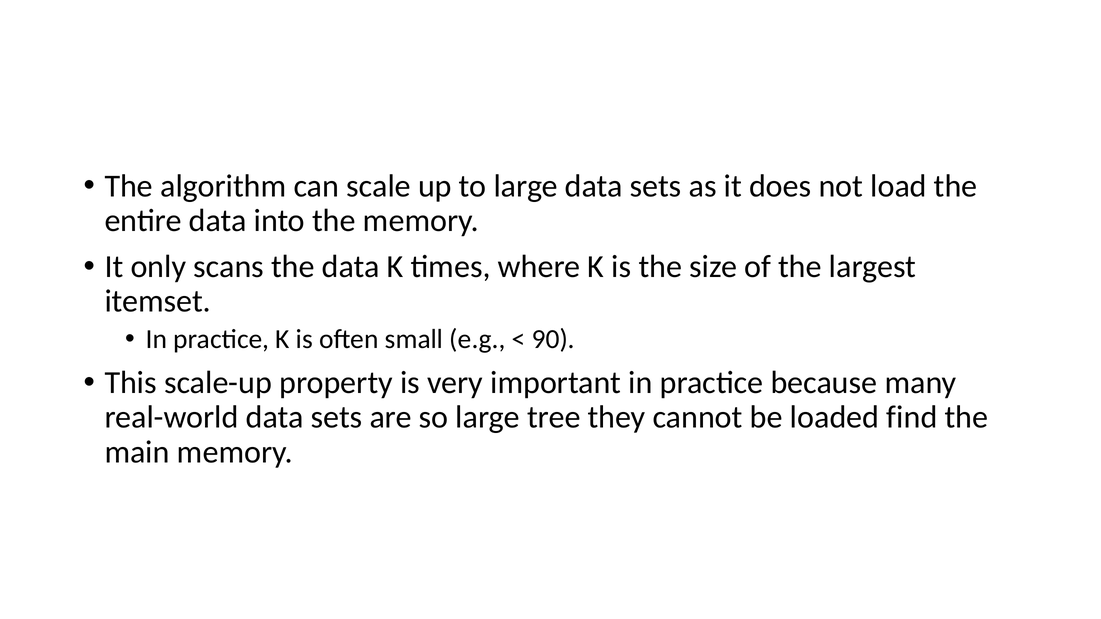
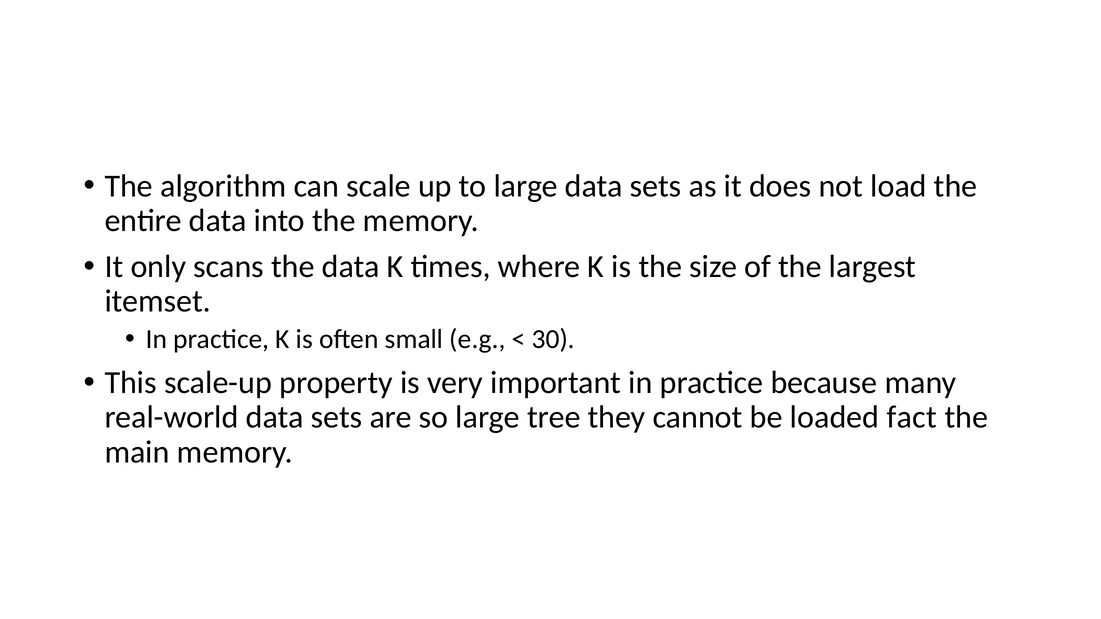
90: 90 -> 30
find: find -> fact
